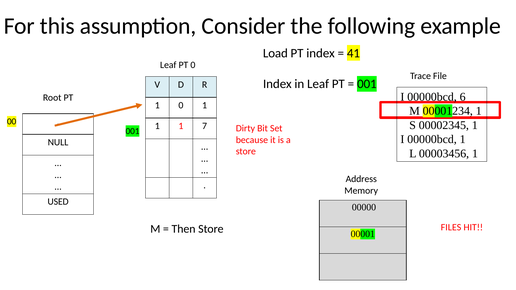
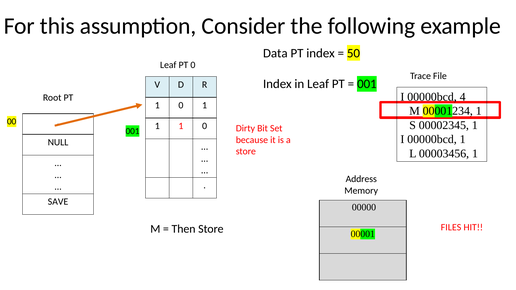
Load: Load -> Data
41: 41 -> 50
6: 6 -> 4
1 1 7: 7 -> 0
USED: USED -> SAVE
